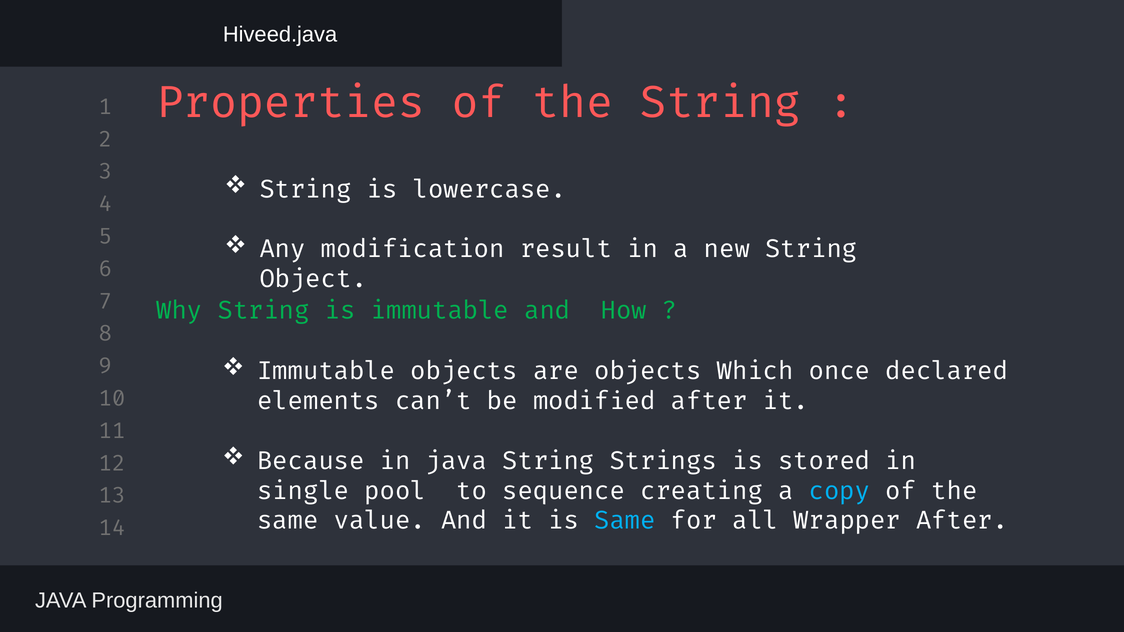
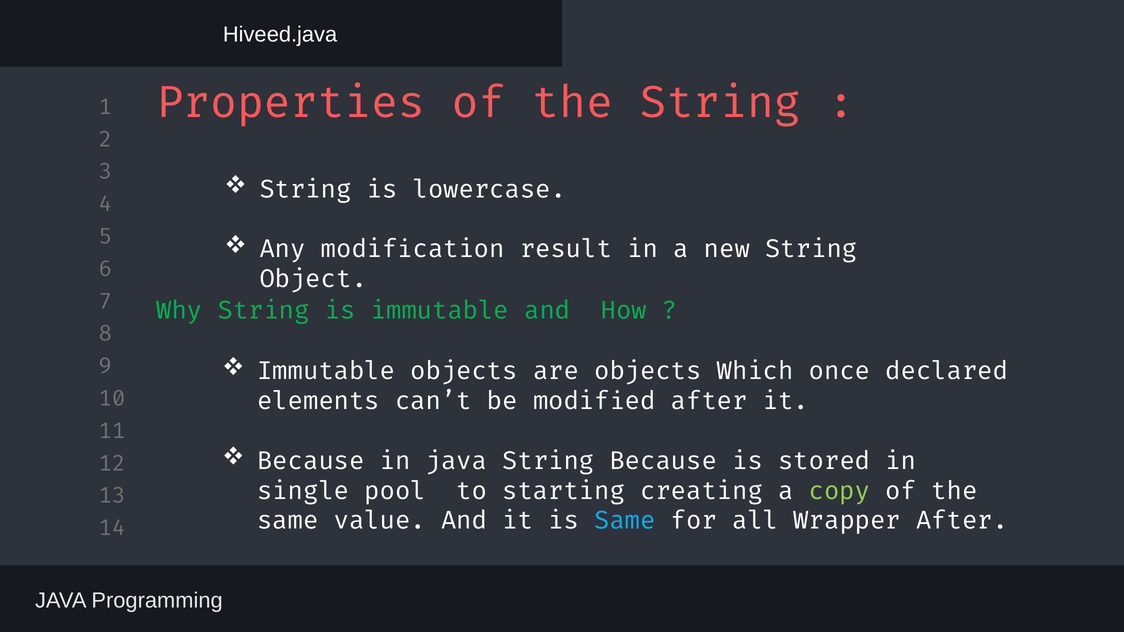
String Strings: Strings -> Because
sequence: sequence -> starting
copy colour: light blue -> light green
